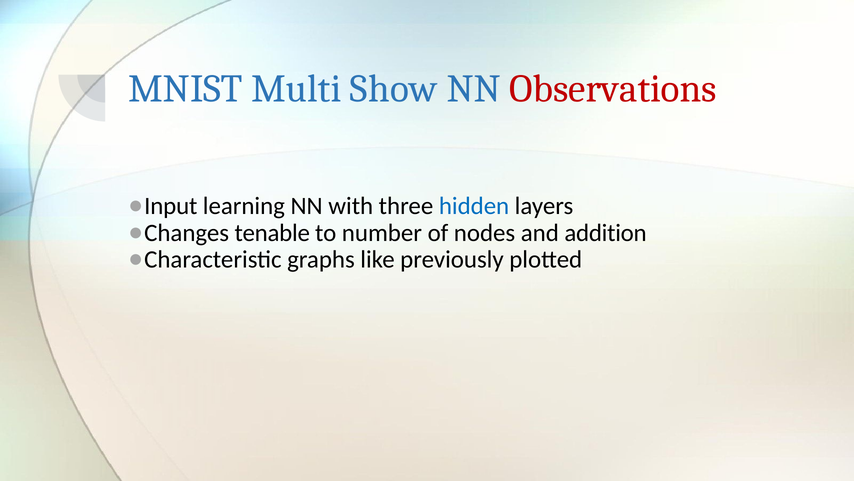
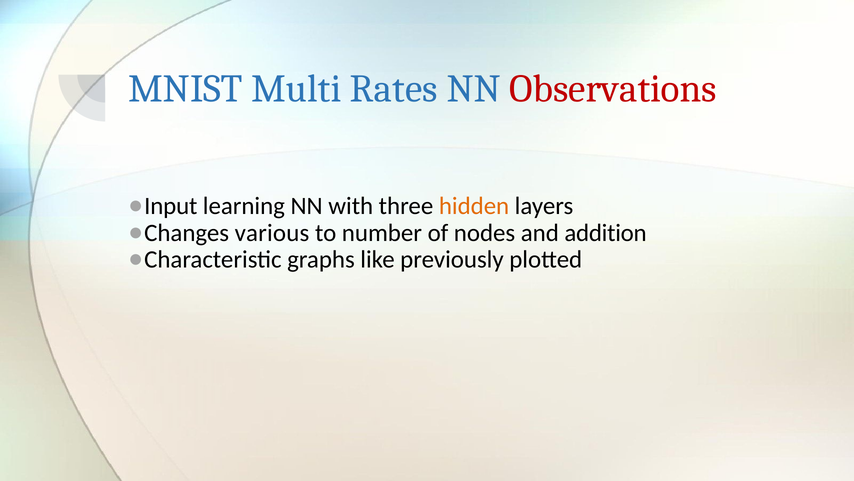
Show: Show -> Rates
hidden colour: blue -> orange
tenable: tenable -> various
